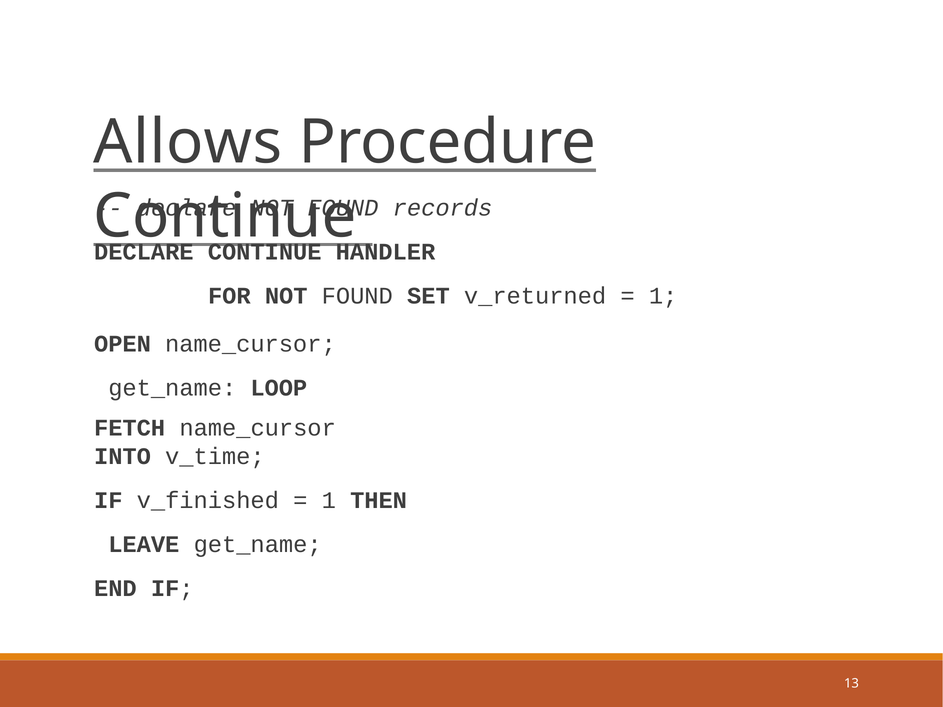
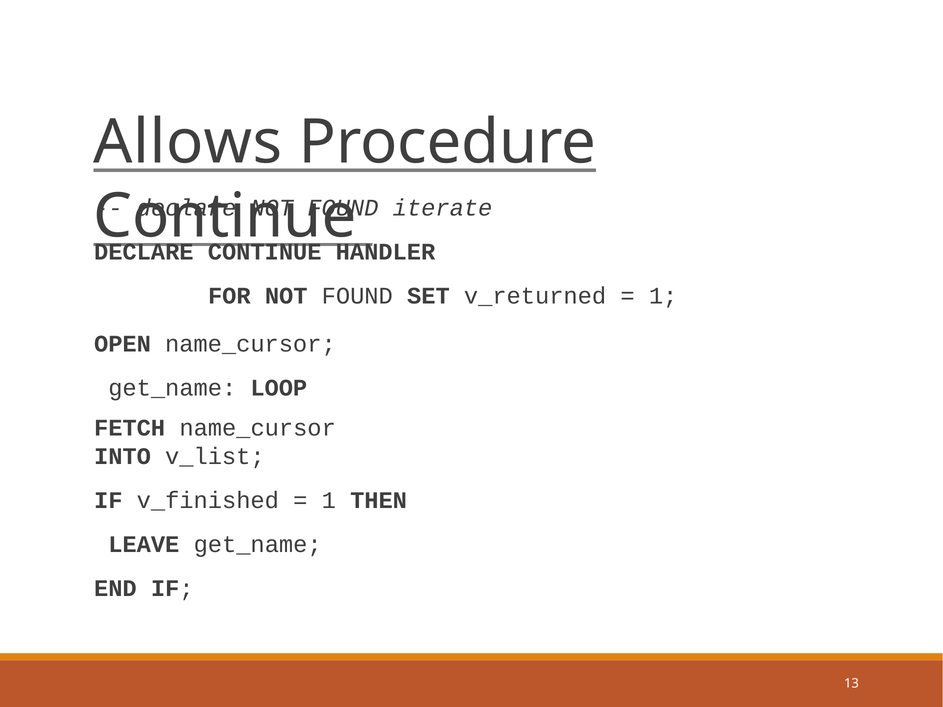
records: records -> iterate
v_time: v_time -> v_list
